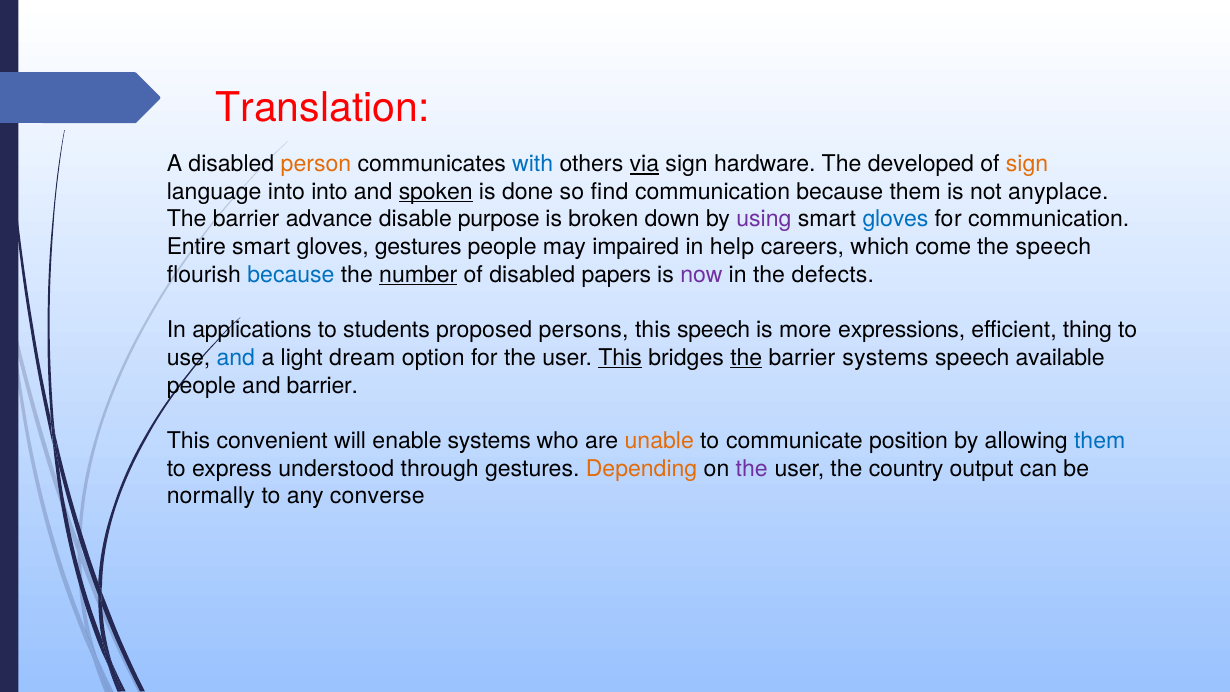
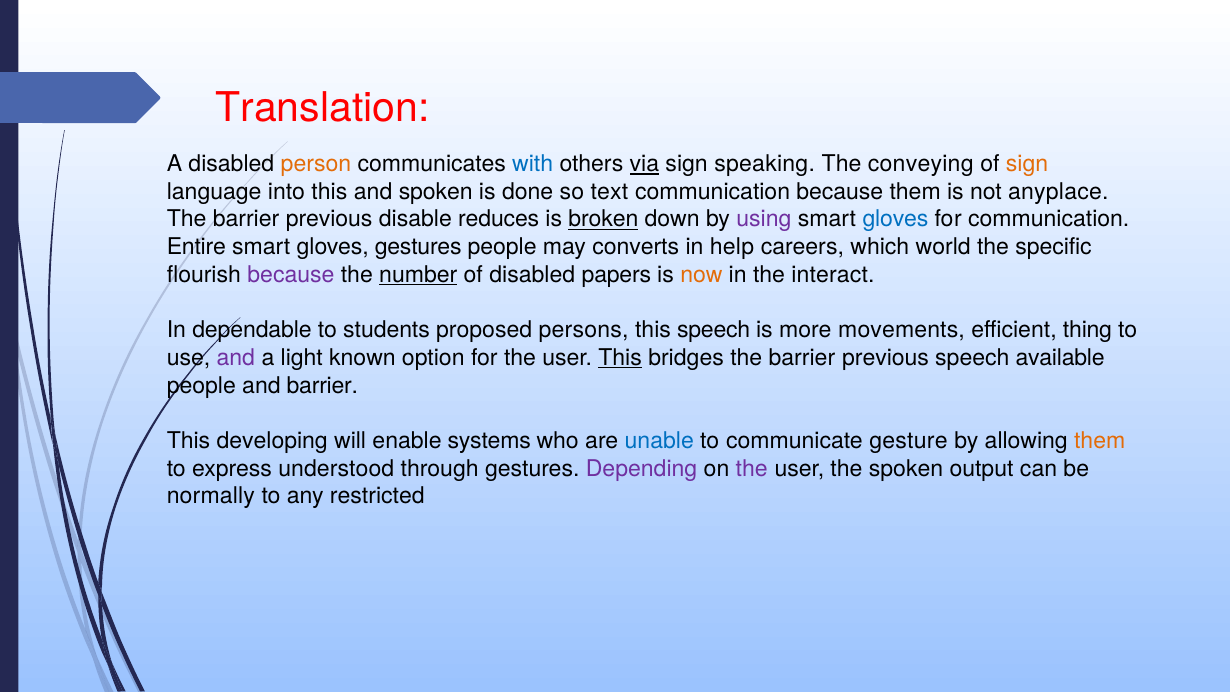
hardware: hardware -> speaking
developed: developed -> conveying
into into: into -> this
spoken at (436, 192) underline: present -> none
find: find -> text
advance at (329, 219): advance -> previous
purpose: purpose -> reduces
broken underline: none -> present
impaired: impaired -> converts
come: come -> world
the speech: speech -> specific
because at (291, 275) colour: blue -> purple
now colour: purple -> orange
defects: defects -> interact
applications: applications -> dependable
expressions: expressions -> movements
and at (236, 358) colour: blue -> purple
dream: dream -> known
the at (746, 358) underline: present -> none
systems at (885, 358): systems -> previous
convenient: convenient -> developing
unable colour: orange -> blue
position: position -> gesture
them at (1100, 441) colour: blue -> orange
Depending colour: orange -> purple
the country: country -> spoken
converse: converse -> restricted
